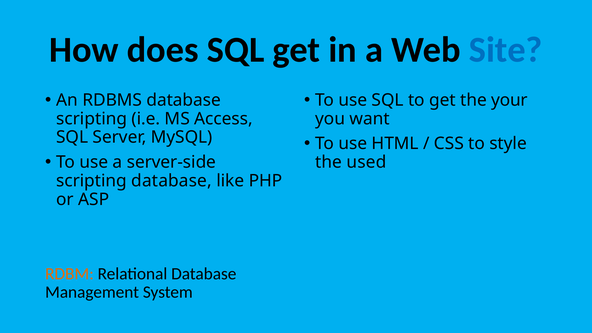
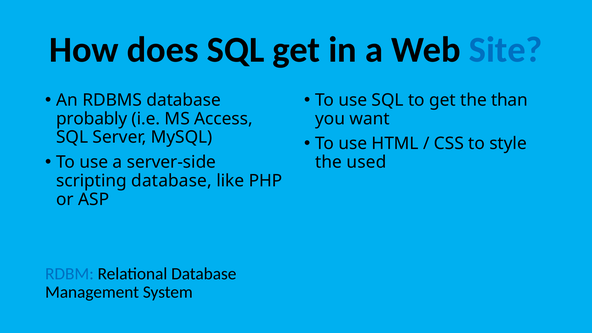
your: your -> than
scripting at (92, 119): scripting -> probably
RDBM colour: orange -> blue
